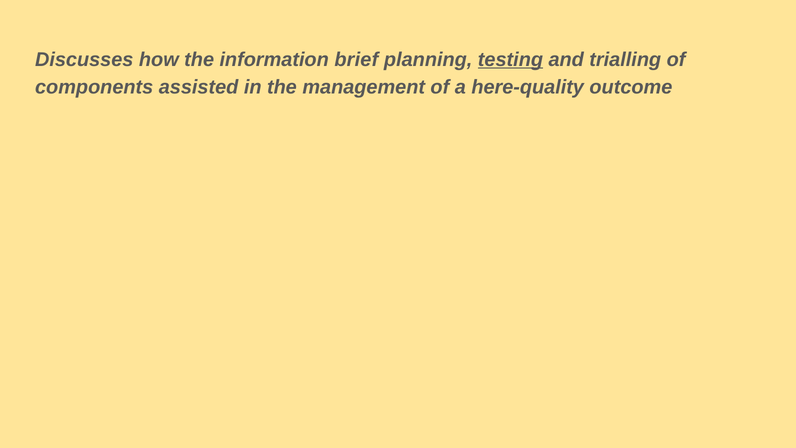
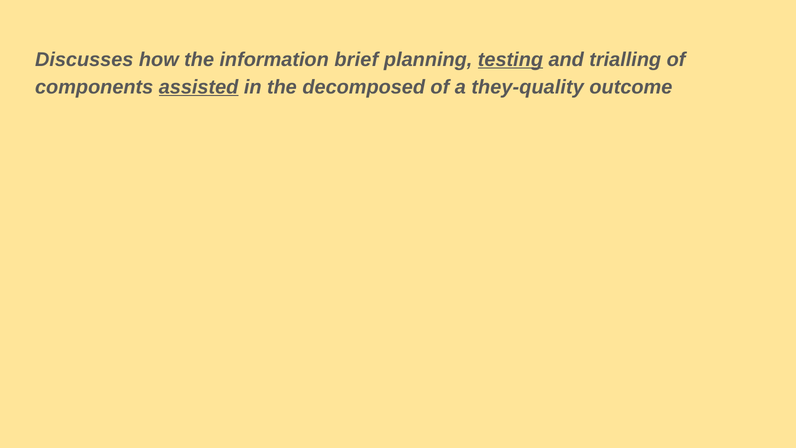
assisted underline: none -> present
management: management -> decomposed
here-quality: here-quality -> they-quality
